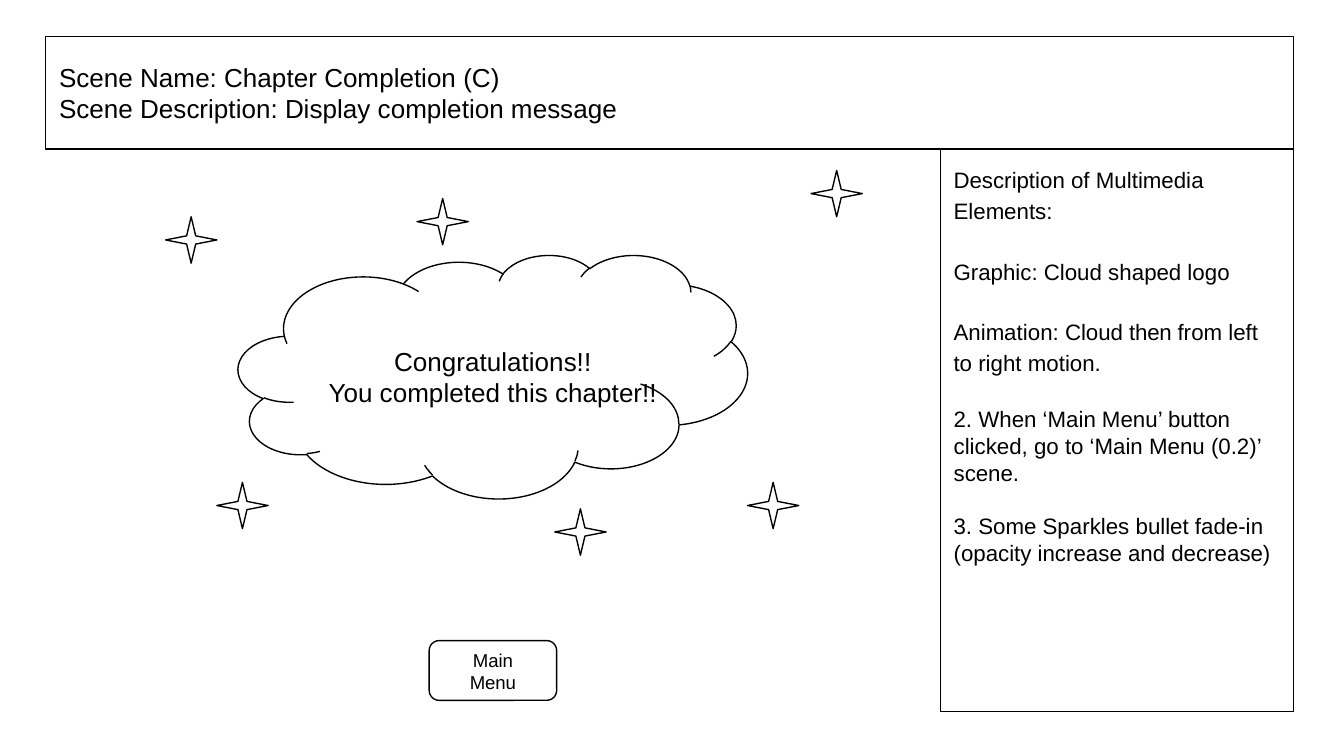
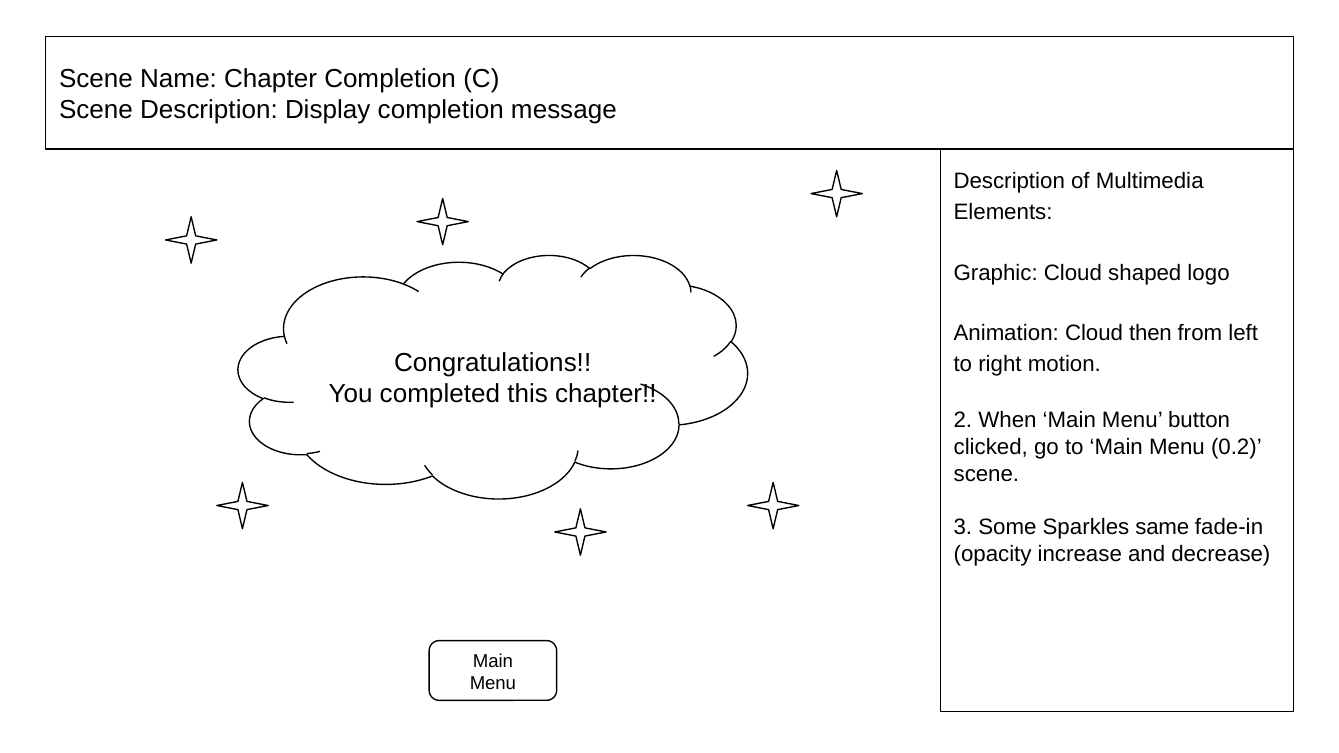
bullet: bullet -> same
